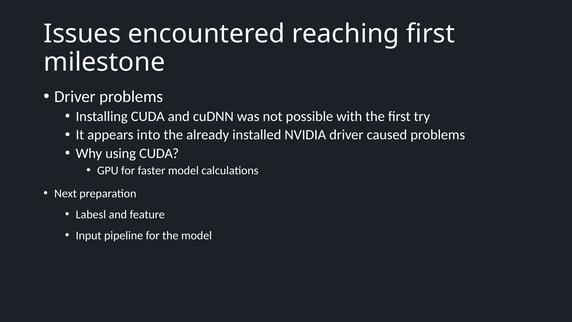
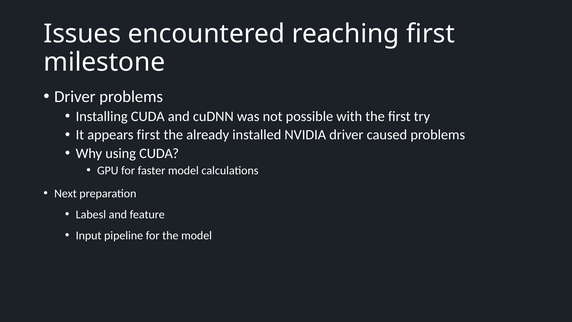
appears into: into -> first
